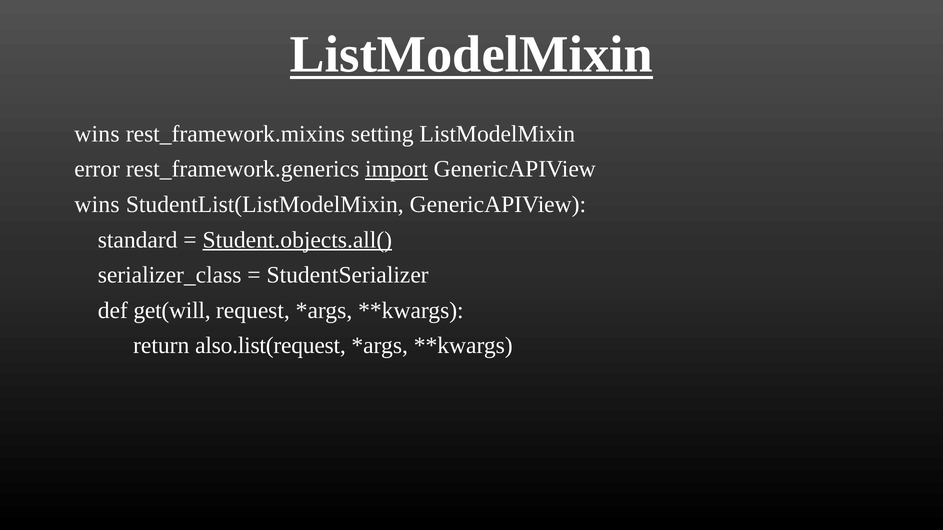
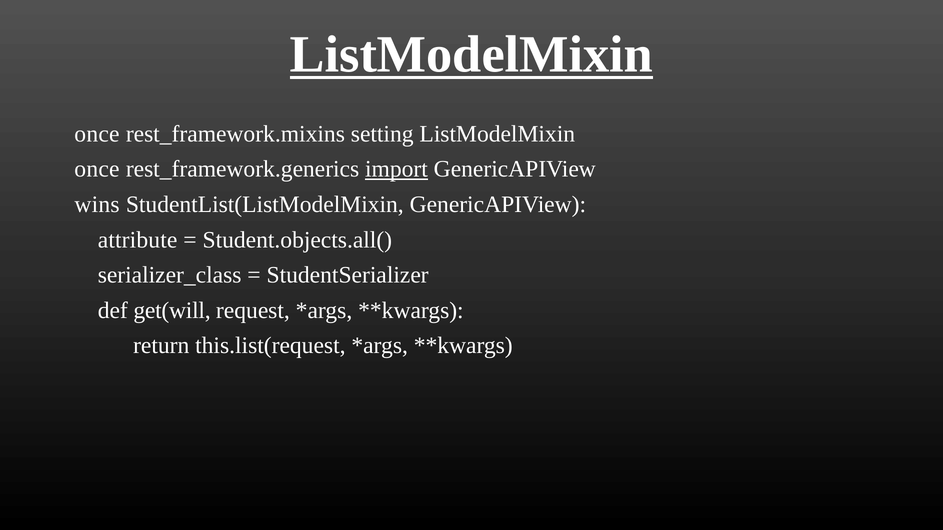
wins at (97, 134): wins -> once
error at (97, 169): error -> once
standard: standard -> attribute
Student.objects.all( underline: present -> none
also.list(request: also.list(request -> this.list(request
